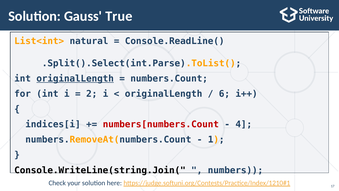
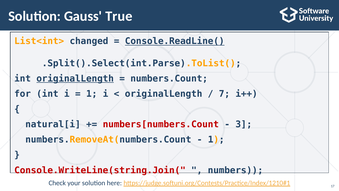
natural: natural -> changed
Console.ReadLine( underline: none -> present
2 at (92, 94): 2 -> 1
6: 6 -> 7
indices[i: indices[i -> natural[i
4: 4 -> 3
Console.WriteLine(string.Join( colour: black -> red
